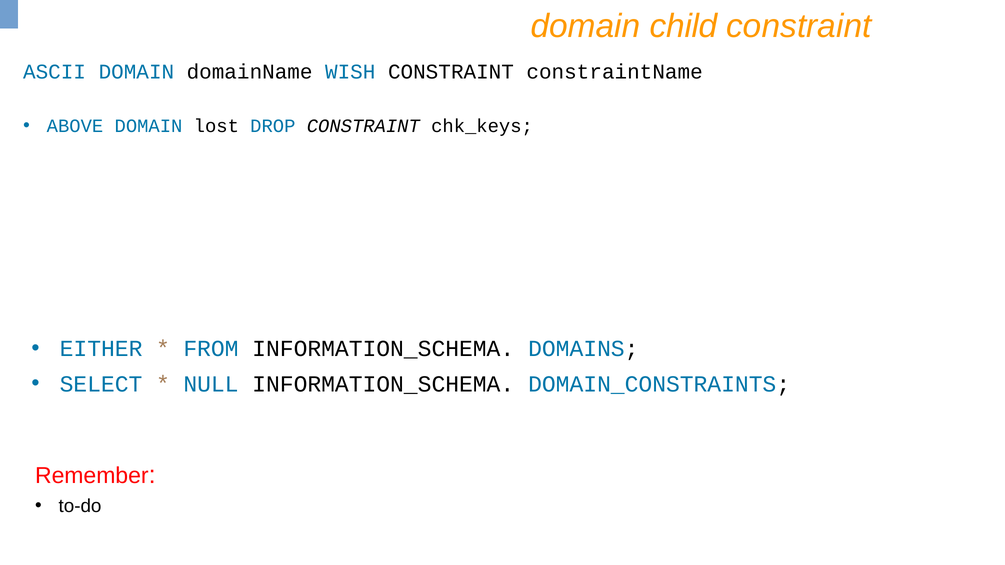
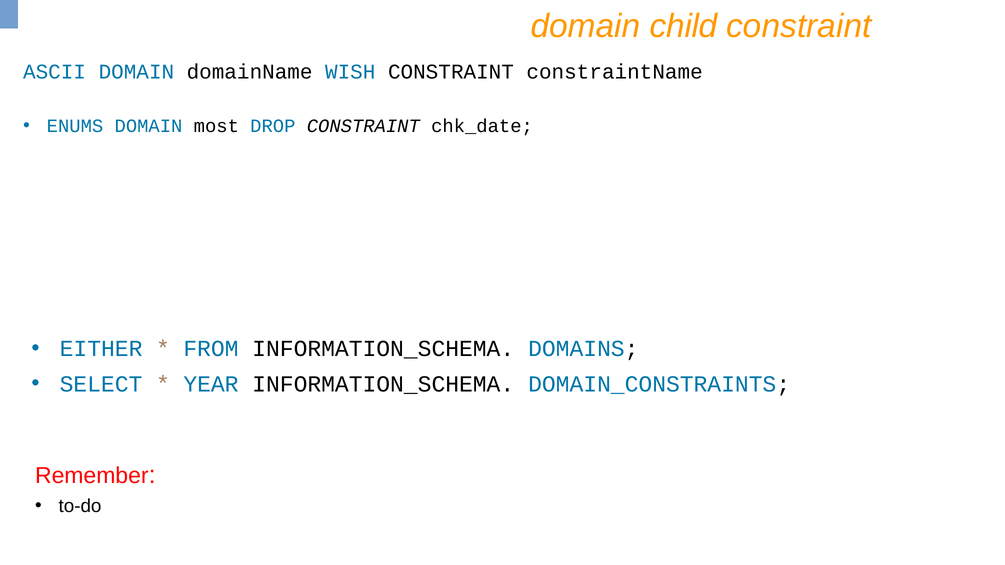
ABOVE: ABOVE -> ENUMS
lost: lost -> most
chk_keys: chk_keys -> chk_date
NULL: NULL -> YEAR
